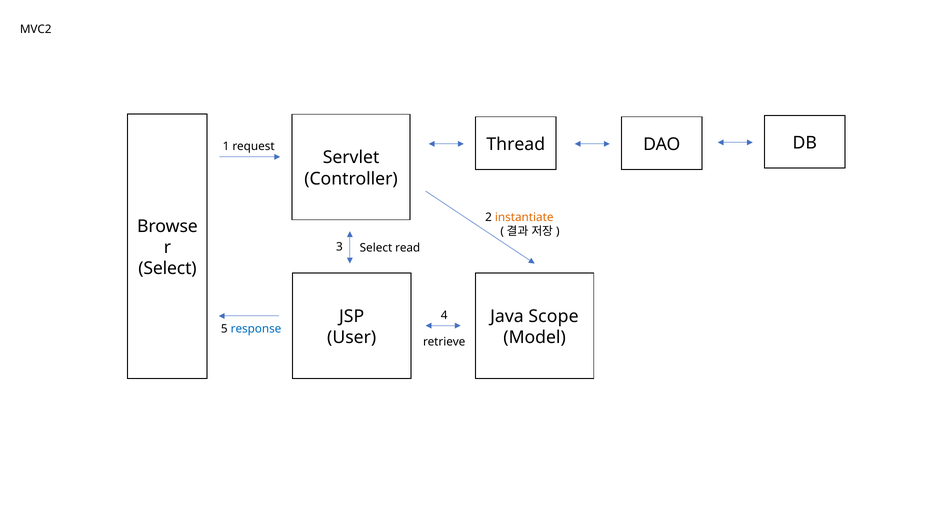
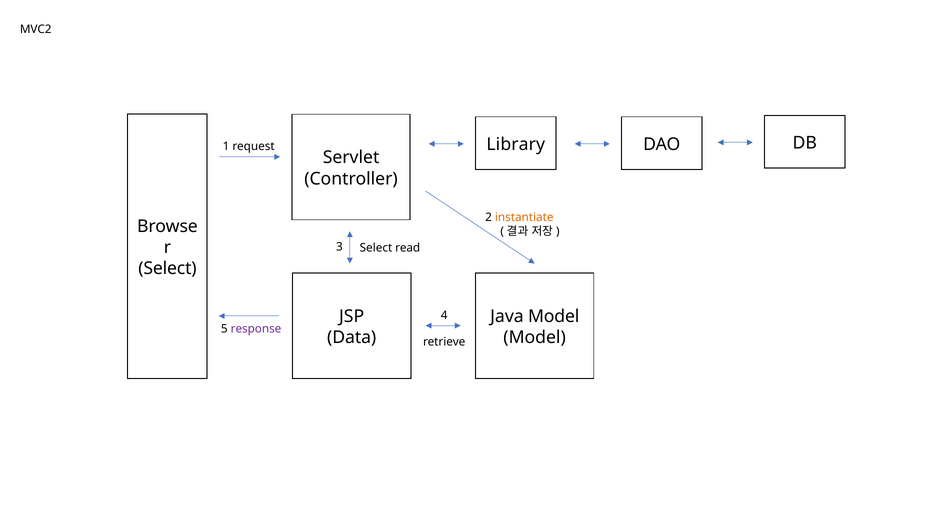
Thread: Thread -> Library
Java Scope: Scope -> Model
response colour: blue -> purple
User: User -> Data
